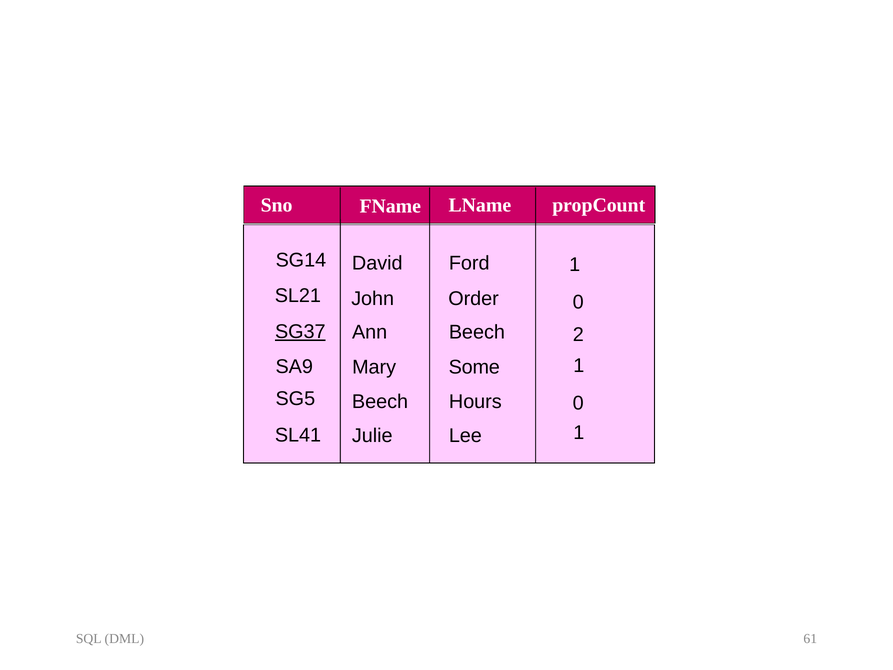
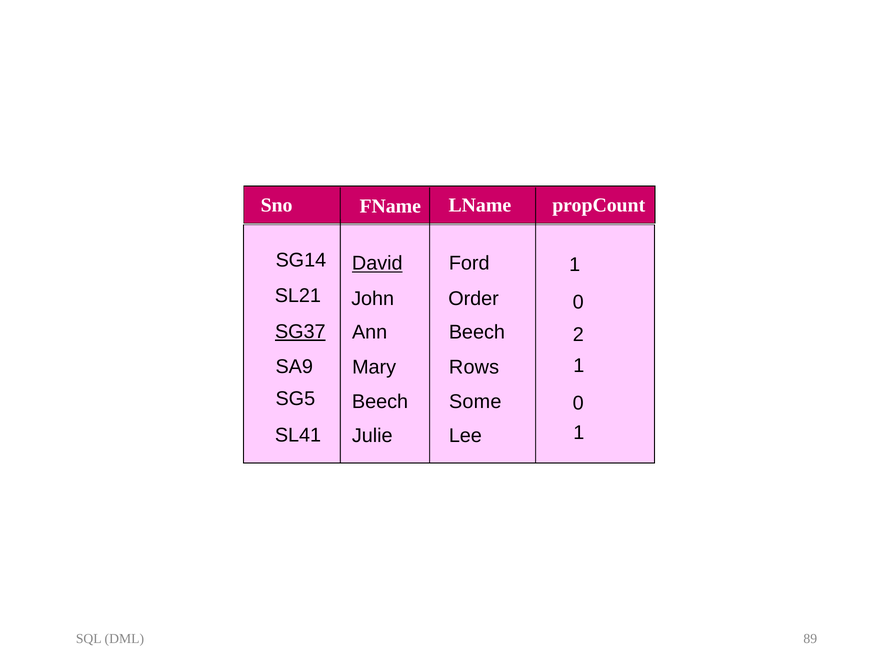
David underline: none -> present
Some: Some -> Rows
Hours: Hours -> Some
61: 61 -> 89
